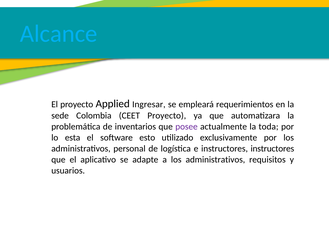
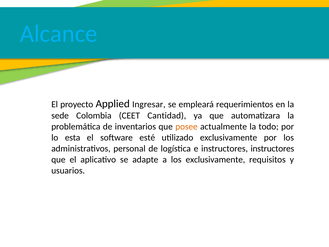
CEET Proyecto: Proyecto -> Cantidad
posee colour: purple -> orange
toda: toda -> todo
esto: esto -> esté
a los administrativos: administrativos -> exclusivamente
